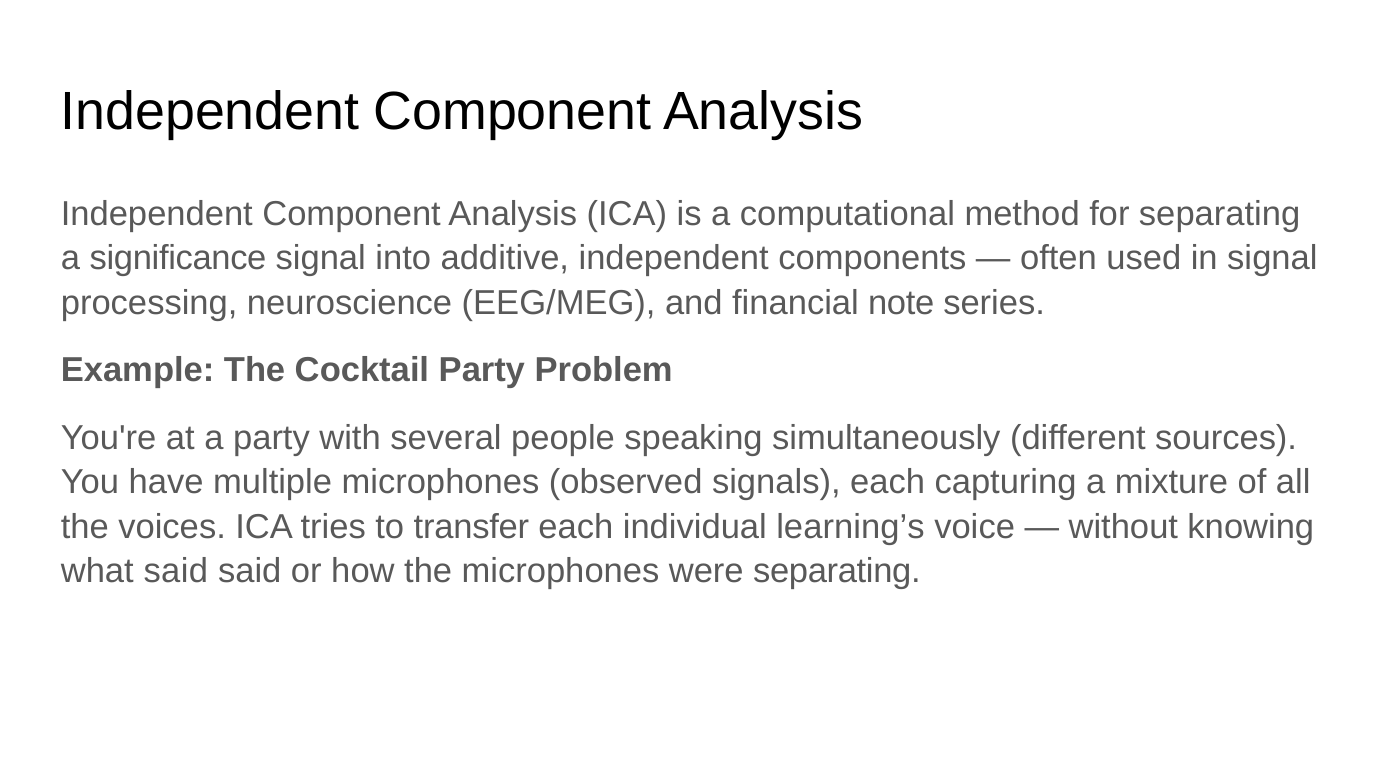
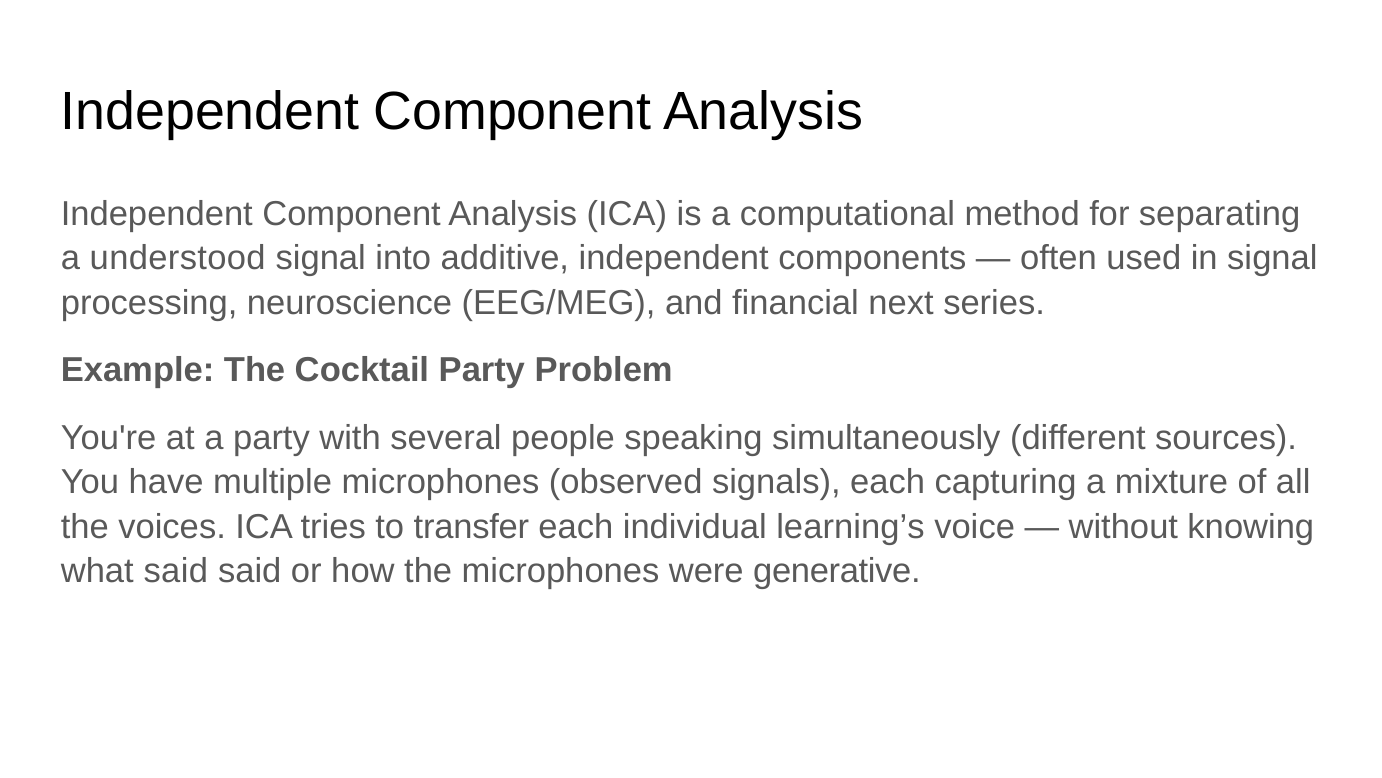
significance: significance -> understood
note: note -> next
were separating: separating -> generative
